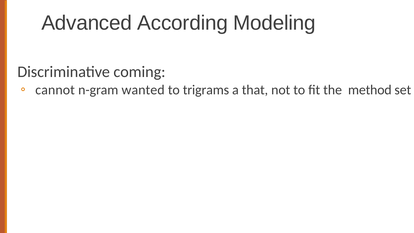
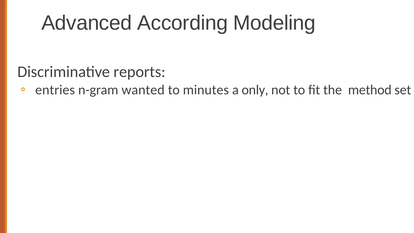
coming: coming -> reports
cannot: cannot -> entries
trigrams: trigrams -> minutes
that: that -> only
